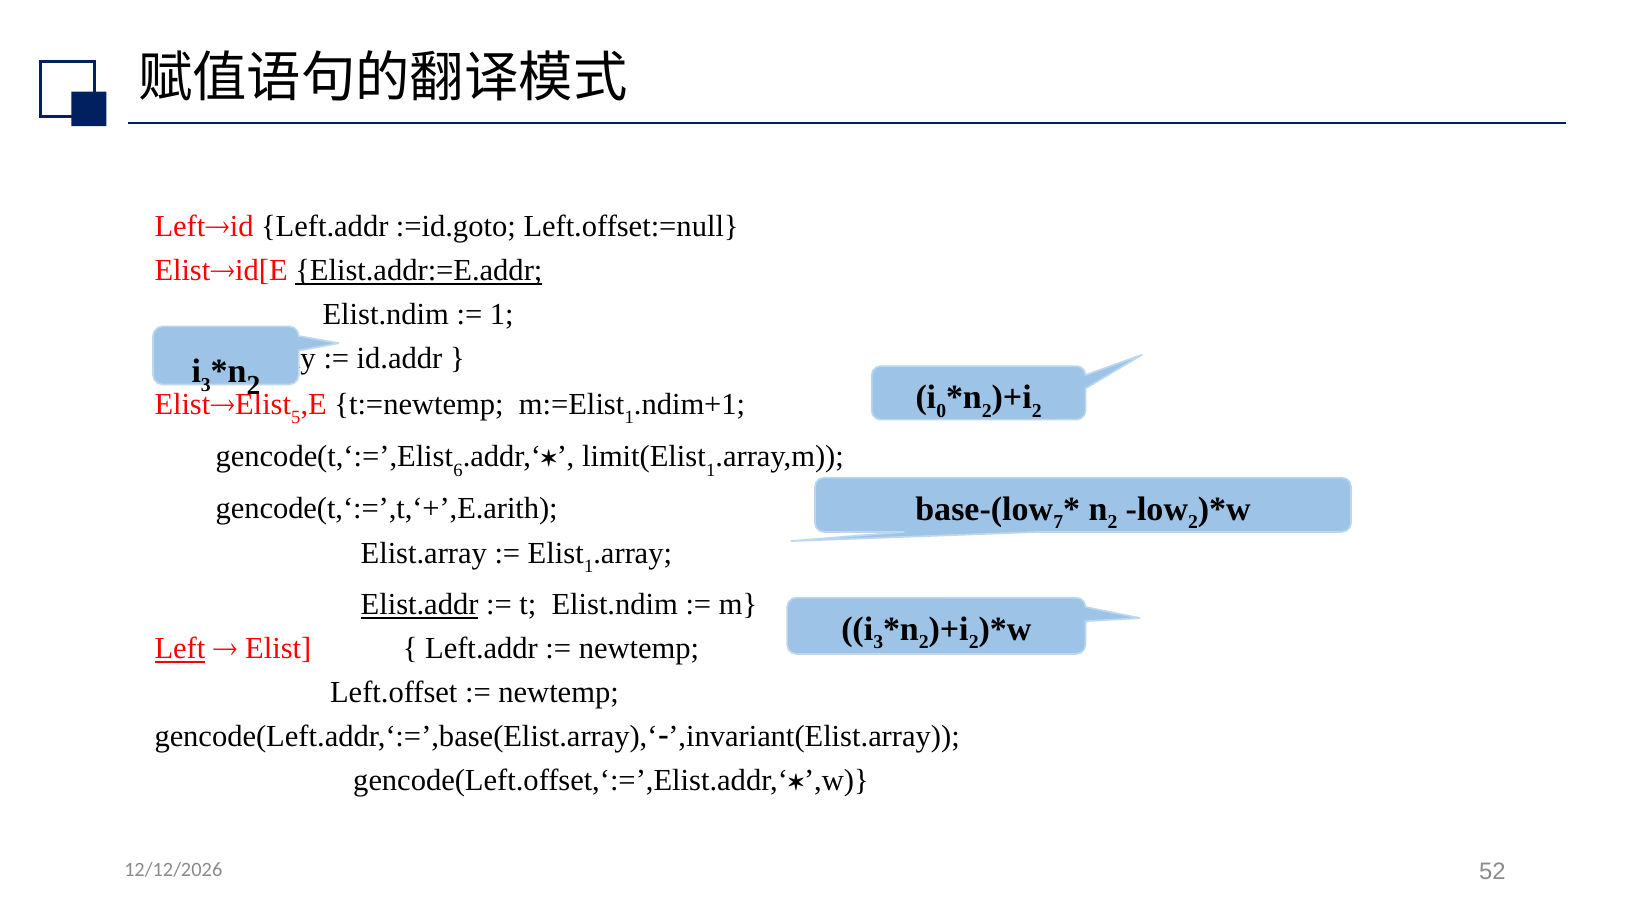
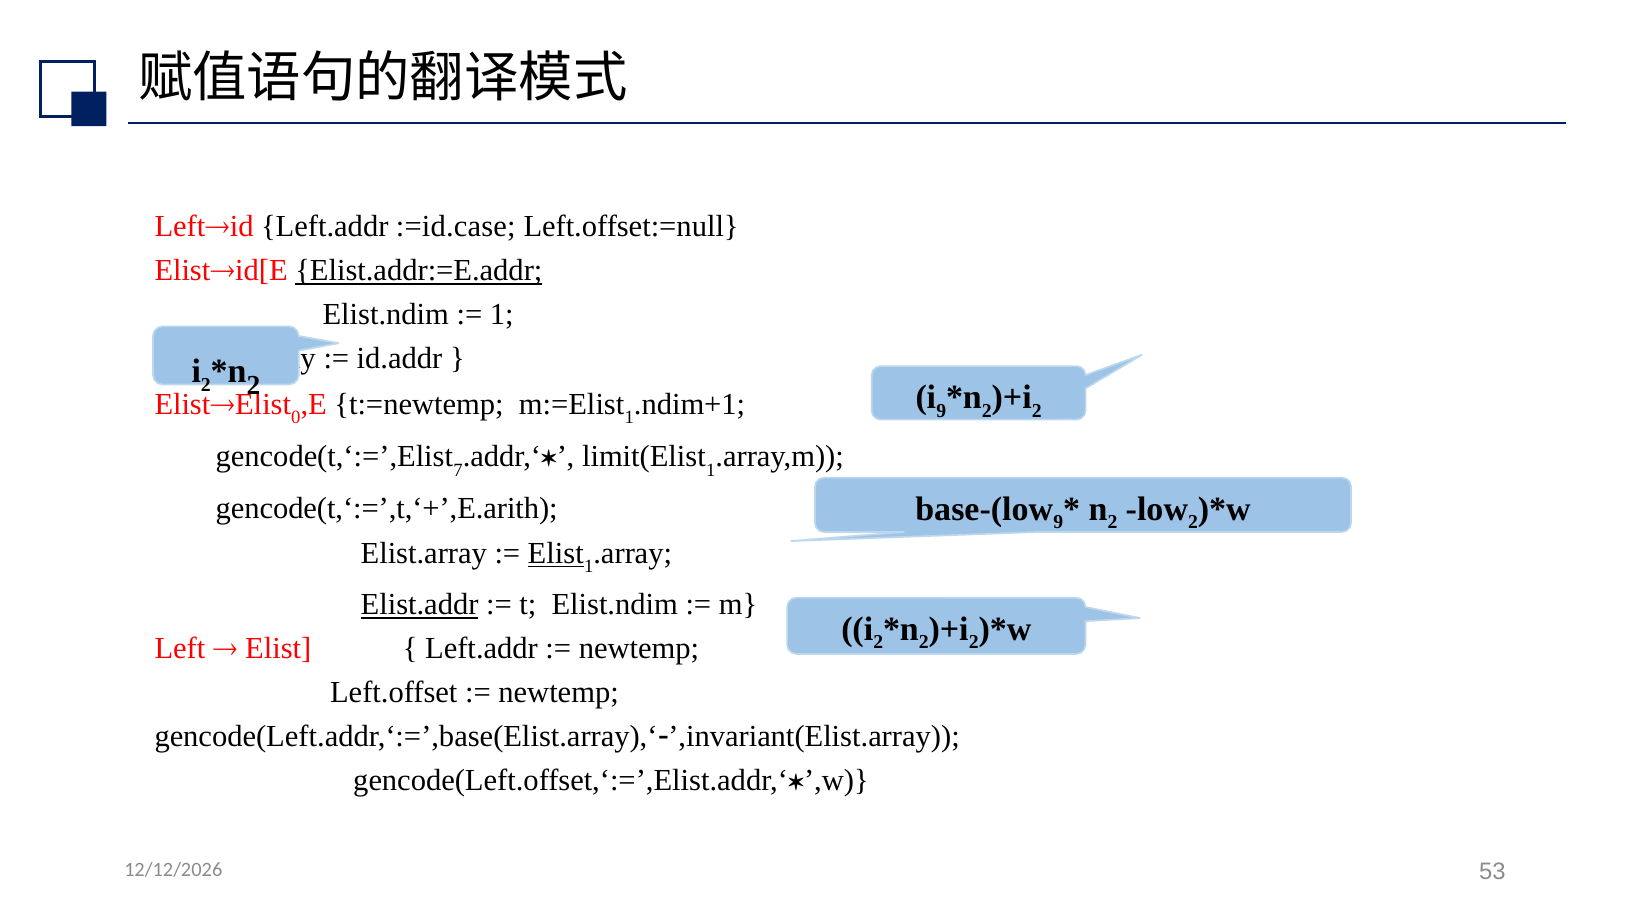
:=id.goto: :=id.goto -> :=id.case
3 at (206, 385): 3 -> 2
0 at (941, 411): 0 -> 9
5: 5 -> 0
6: 6 -> 7
7 at (1058, 522): 7 -> 9
Elist at (556, 553) underline: none -> present
3 at (878, 642): 3 -> 2
Left underline: present -> none
52: 52 -> 53
